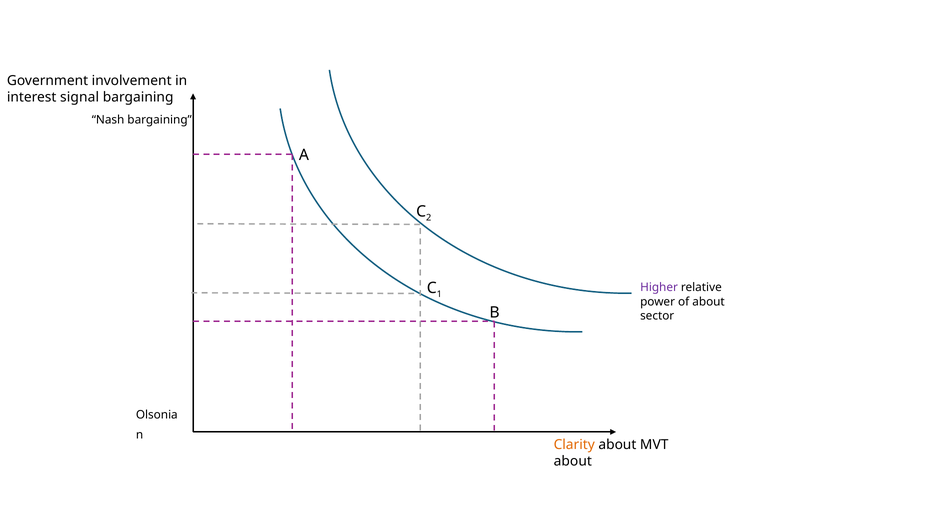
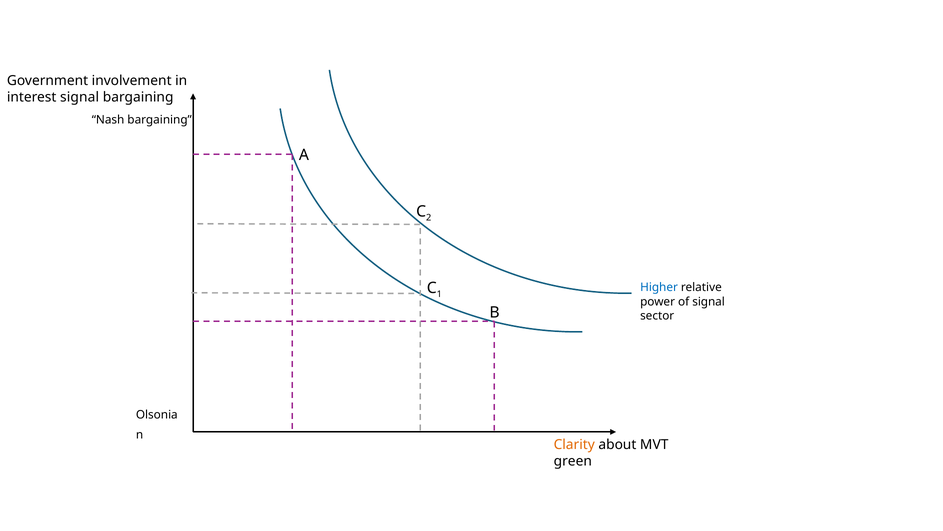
Higher colour: purple -> blue
of about: about -> signal
about at (573, 461): about -> green
